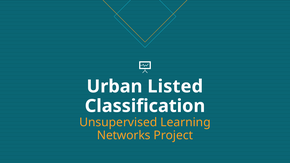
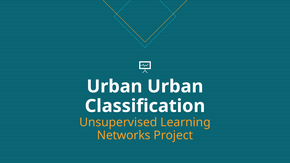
Urban Listed: Listed -> Urban
